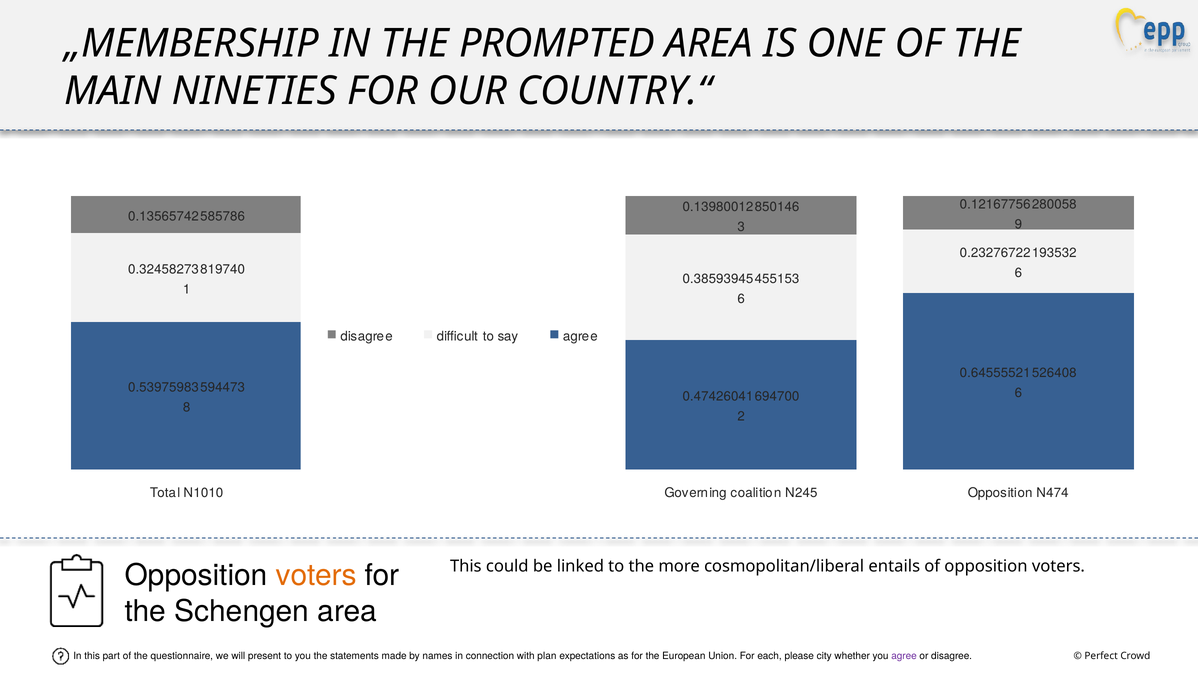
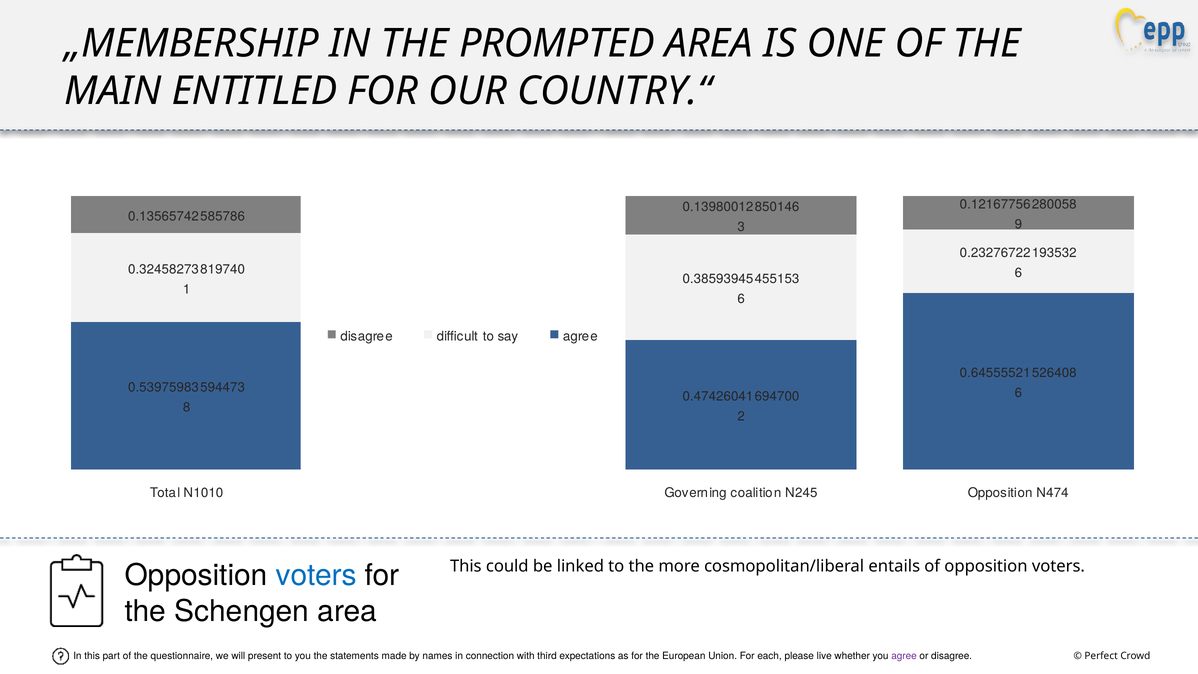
NINETIES: NINETIES -> ENTITLED
voters at (316, 575) colour: orange -> blue
plan: plan -> third
city: city -> live
